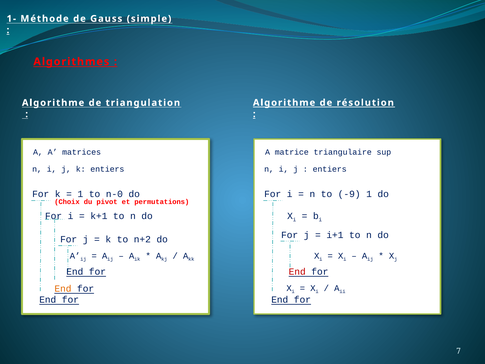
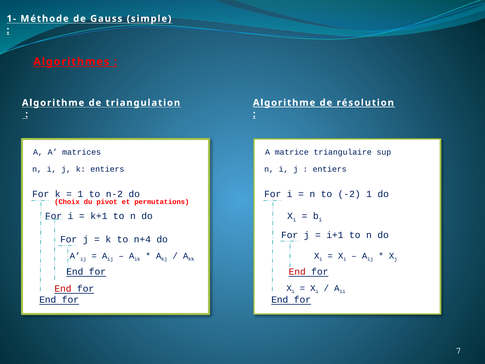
n-0: n-0 -> n-2
-9: -9 -> -2
n+2: n+2 -> n+4
End at (63, 288) colour: orange -> red
